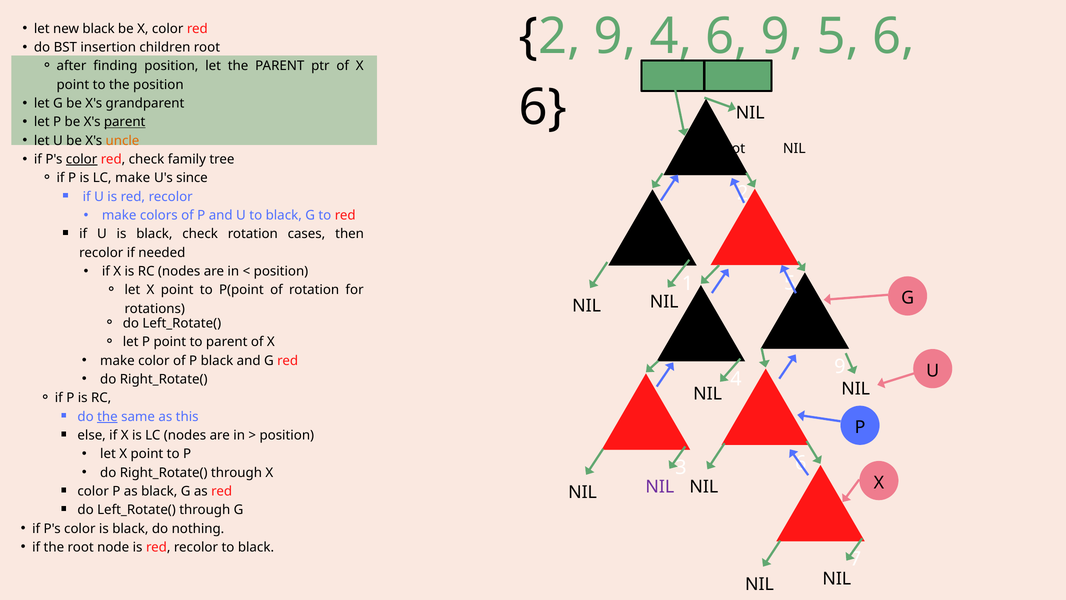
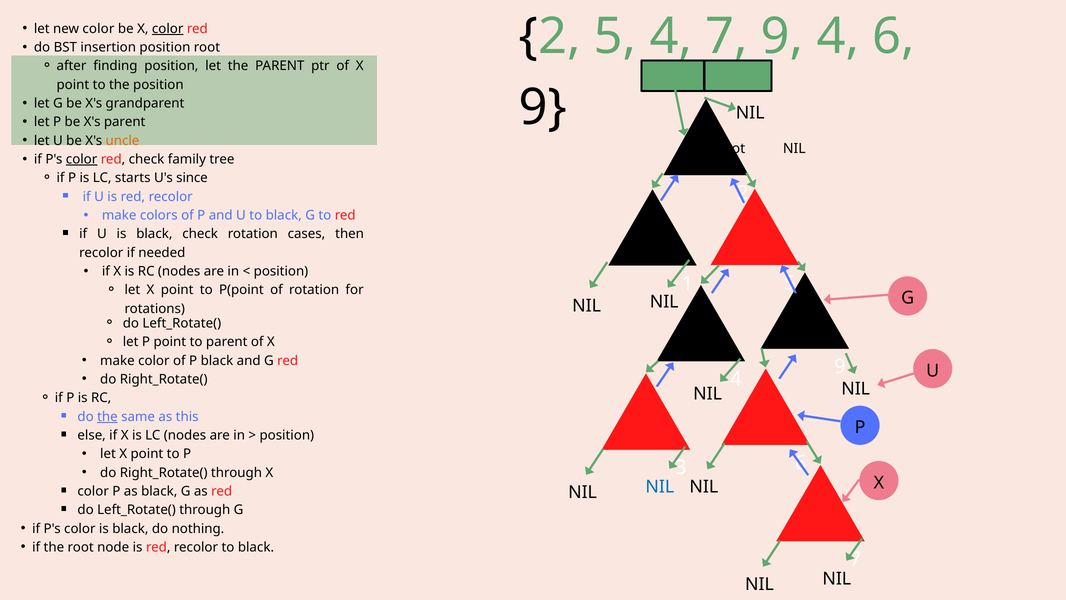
new black: black -> color
color at (168, 29) underline: none -> present
2 9: 9 -> 5
4 6: 6 -> 7
9 5: 5 -> 4
insertion children: children -> position
6 at (543, 107): 6 -> 9
parent at (125, 122) underline: present -> none
LC make: make -> starts
NIL at (660, 487) colour: purple -> blue
